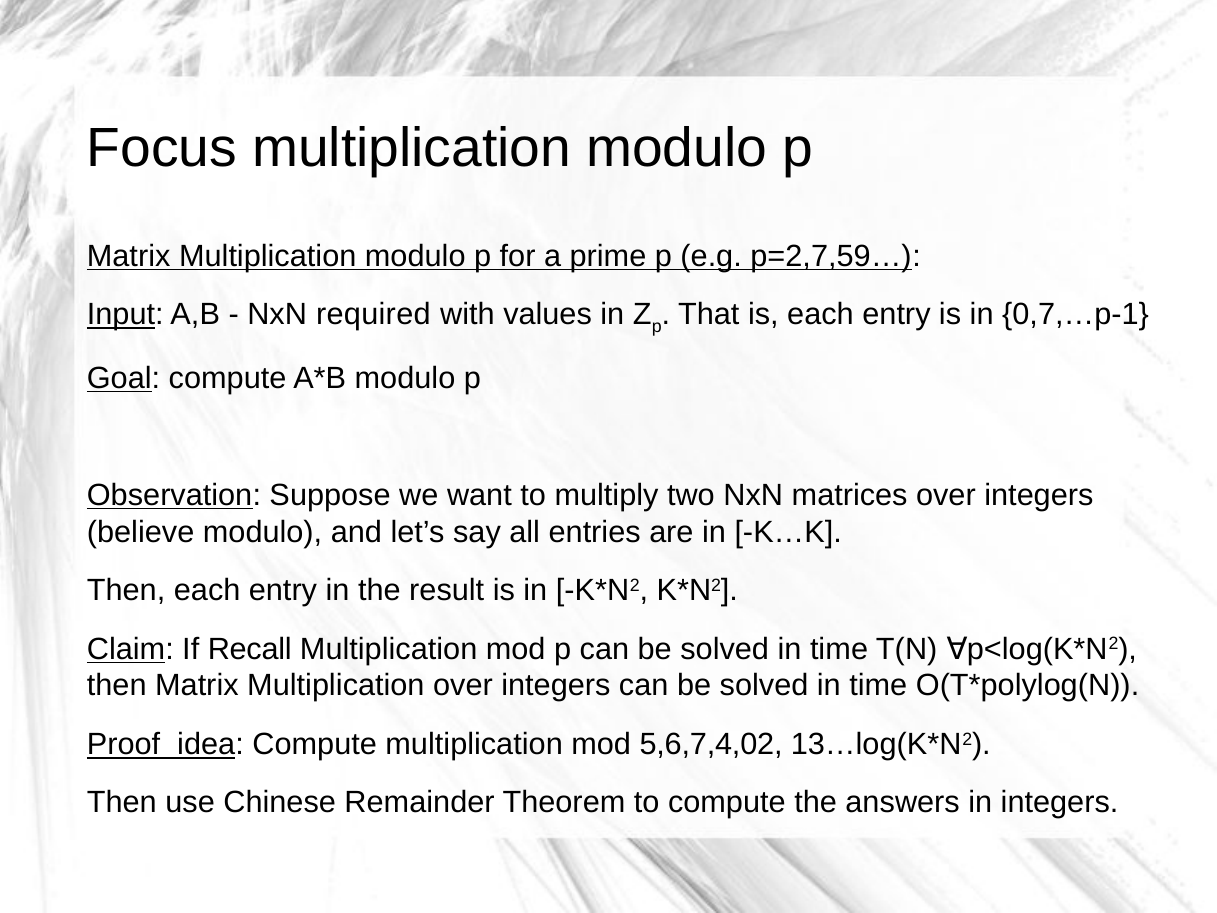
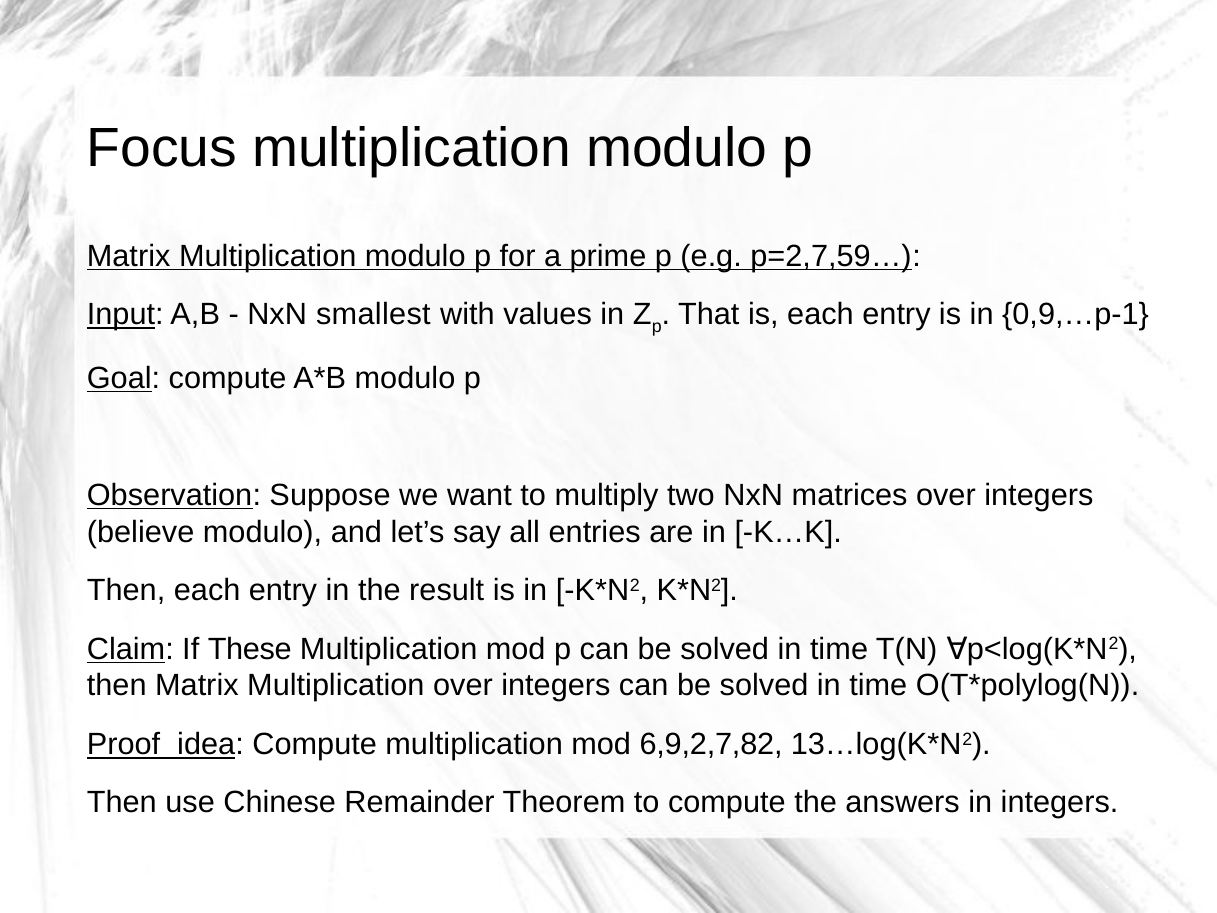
required: required -> smallest
0,7,…p-1: 0,7,…p-1 -> 0,9,…p-1
Recall: Recall -> These
5,6,7,4,02: 5,6,7,4,02 -> 6,9,2,7,82
